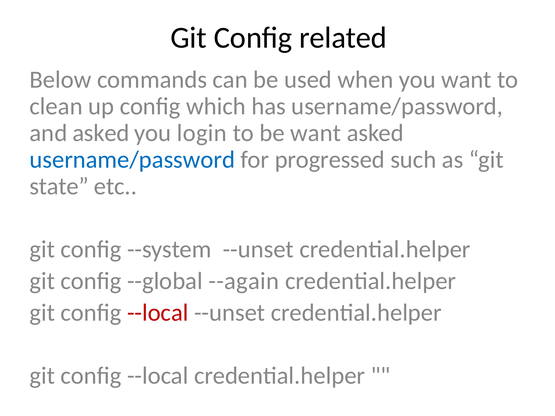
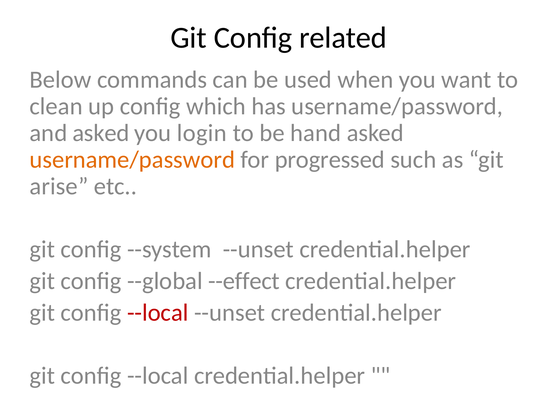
be want: want -> hand
username/password at (132, 160) colour: blue -> orange
state: state -> arise
--again: --again -> --effect
